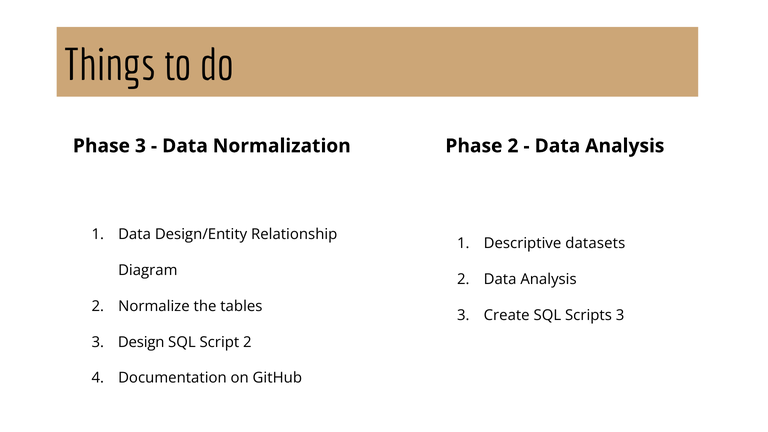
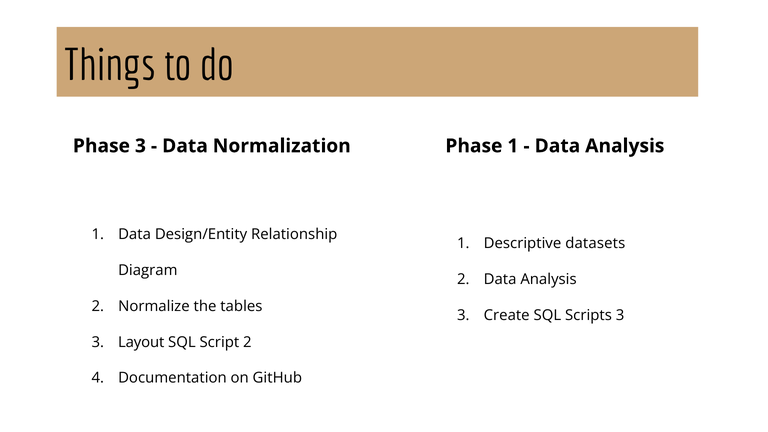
Phase 2: 2 -> 1
Design: Design -> Layout
